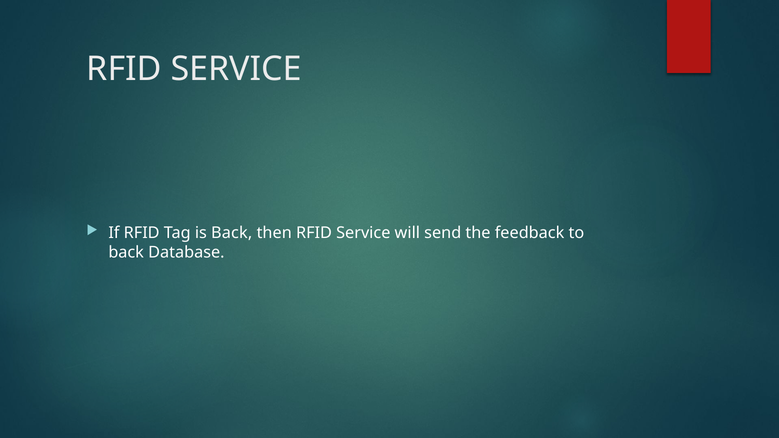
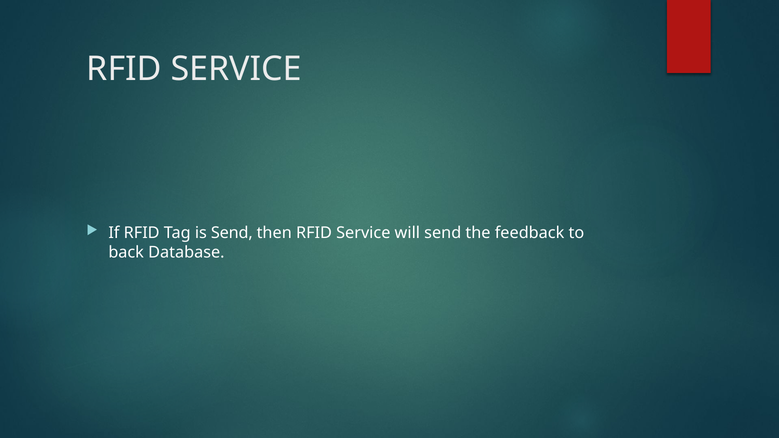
is Back: Back -> Send
